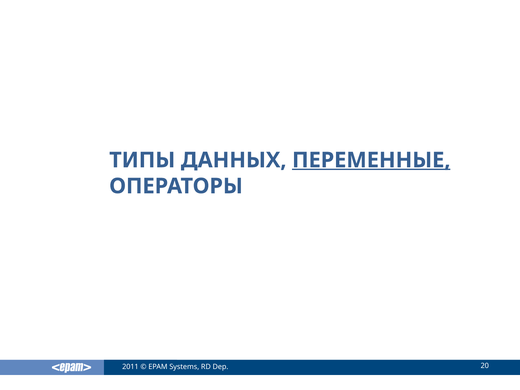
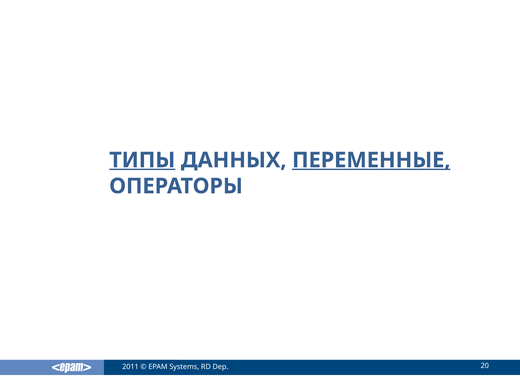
ТИПЫ underline: none -> present
